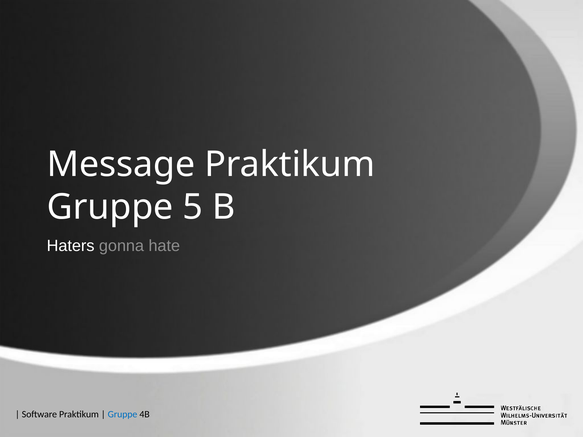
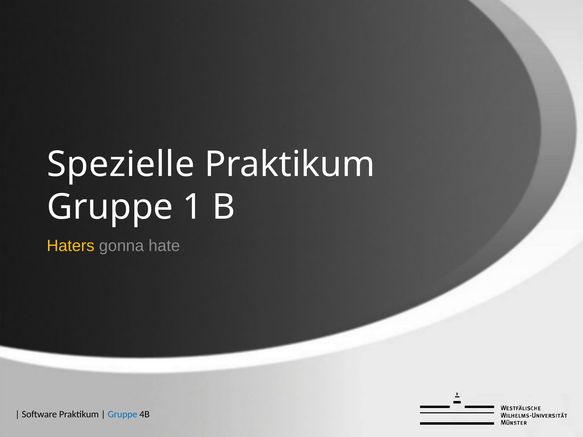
Message: Message -> Spezielle
5: 5 -> 1
Haters colour: white -> yellow
